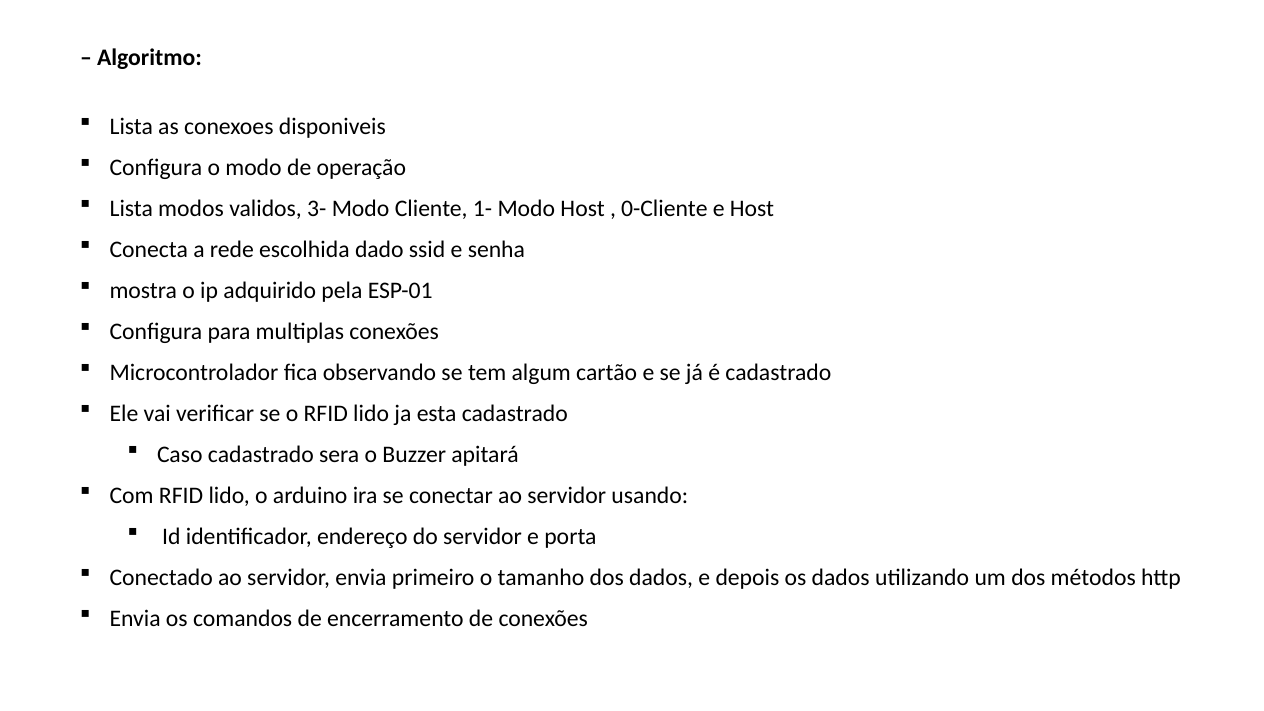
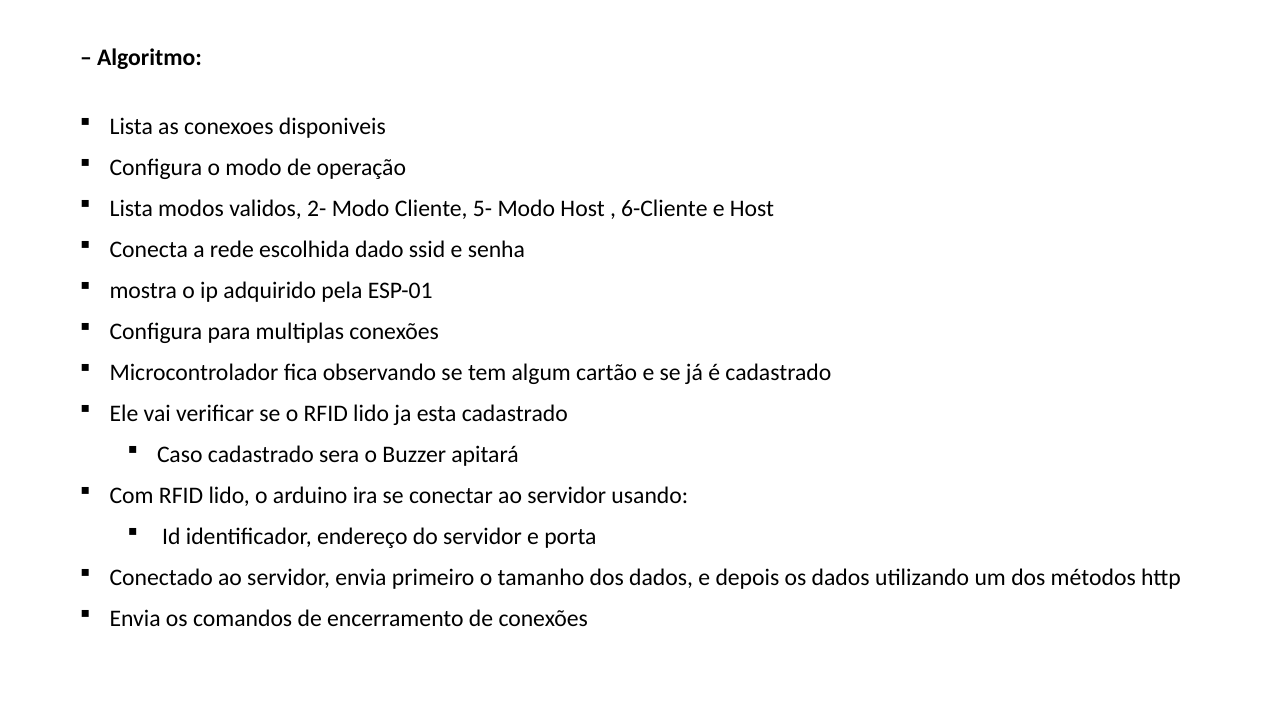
3-: 3- -> 2-
1-: 1- -> 5-
0-Cliente: 0-Cliente -> 6-Cliente
